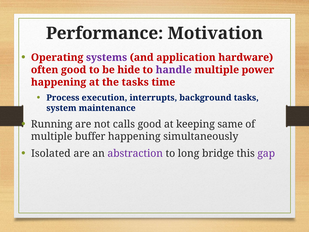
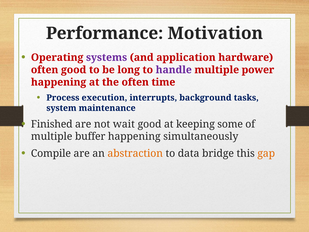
hide: hide -> long
the tasks: tasks -> often
Running: Running -> Finished
calls: calls -> wait
same: same -> some
Isolated: Isolated -> Compile
abstraction colour: purple -> orange
long: long -> data
gap colour: purple -> orange
